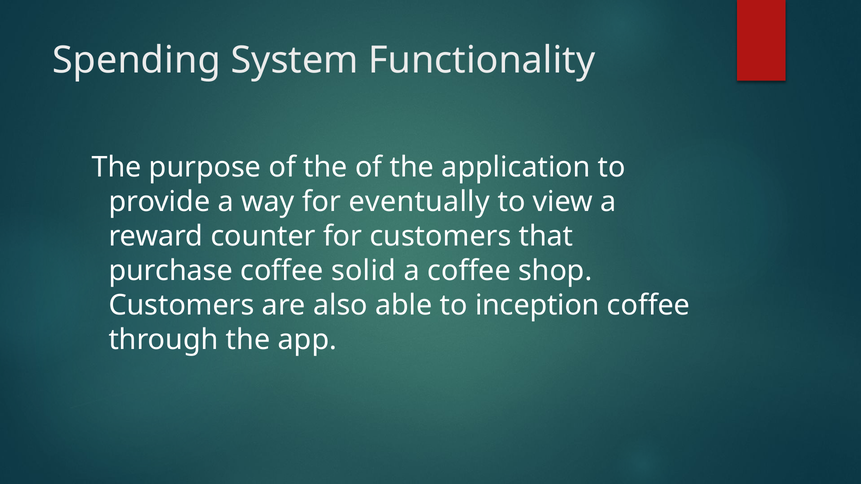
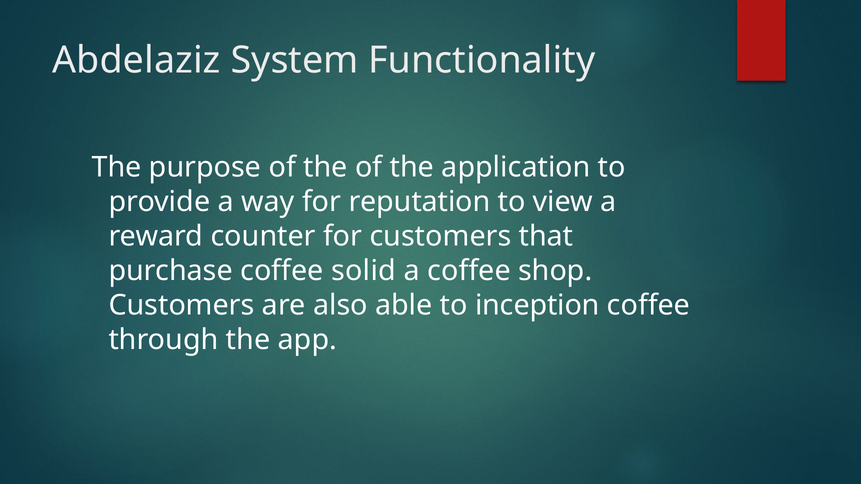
Spending: Spending -> Abdelaziz
eventually: eventually -> reputation
